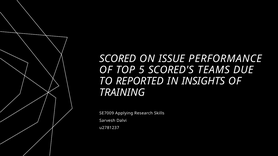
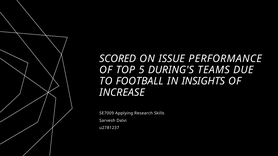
SCORED'S: SCORED'S -> DURING'S
REPORTED: REPORTED -> FOOTBALL
TRAINING: TRAINING -> INCREASE
